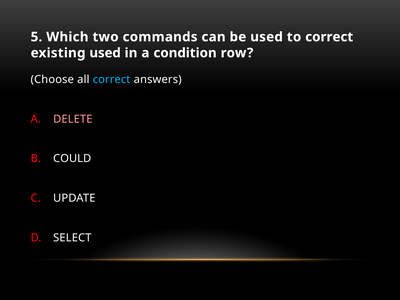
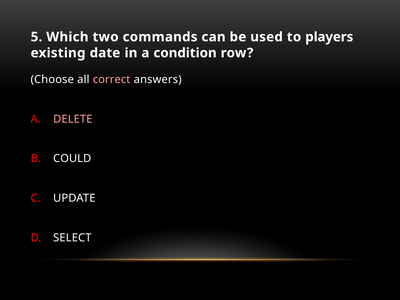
to correct: correct -> players
existing used: used -> date
correct at (112, 79) colour: light blue -> pink
